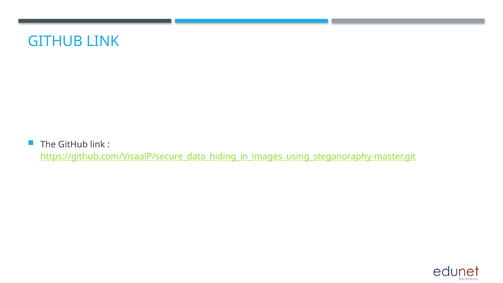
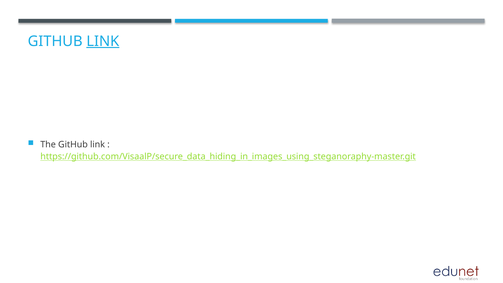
LINK at (103, 41) underline: none -> present
